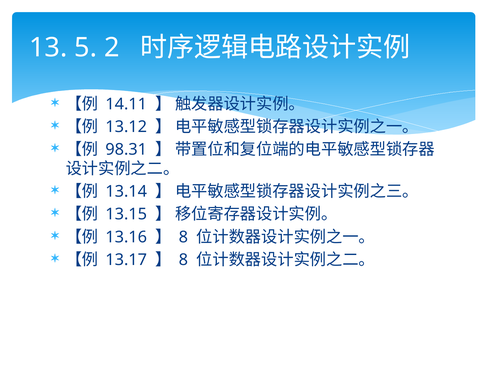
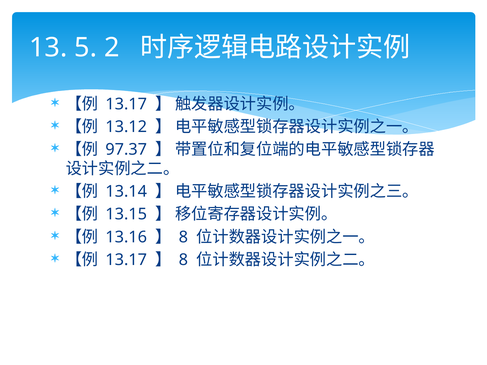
14.11 at (126, 104): 14.11 -> 13.17
98.31: 98.31 -> 97.37
